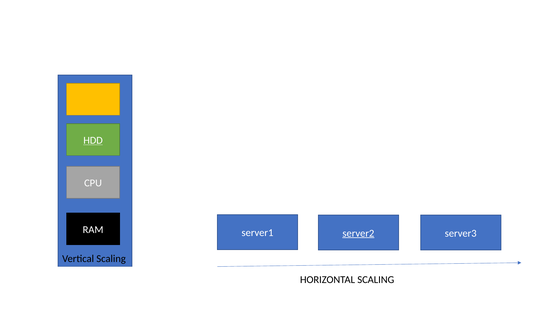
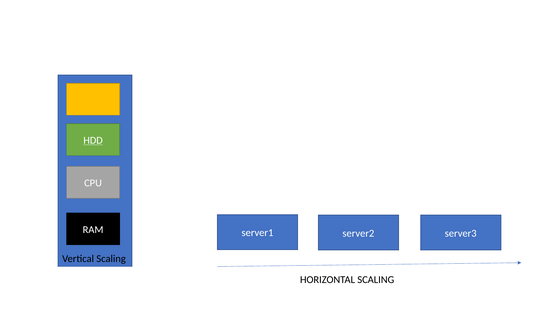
server2 underline: present -> none
